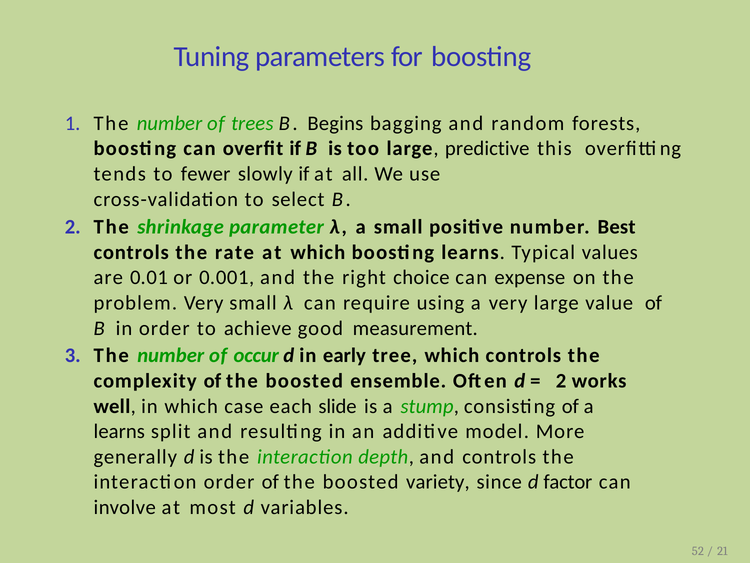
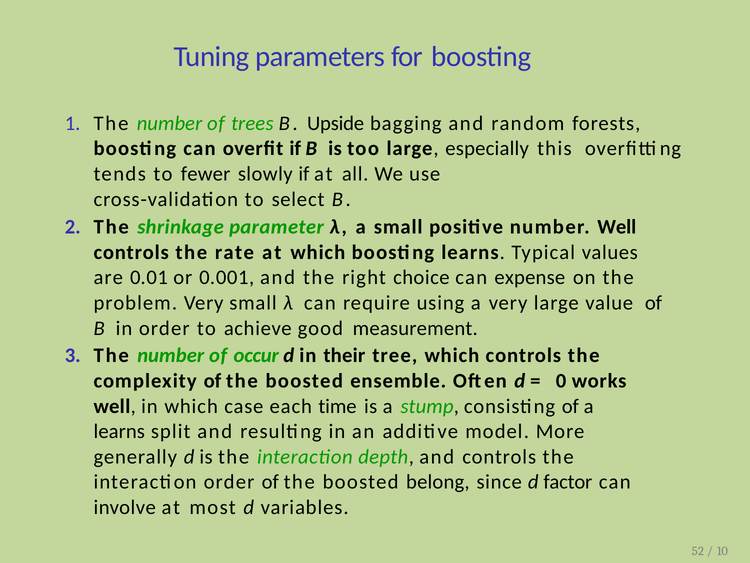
Begins: Begins -> Upside
predictive: predictive -> especially
number Best: Best -> Well
early: early -> their
2 at (561, 381): 2 -> 0
slide: slide -> time
variety: variety -> belong
21: 21 -> 10
